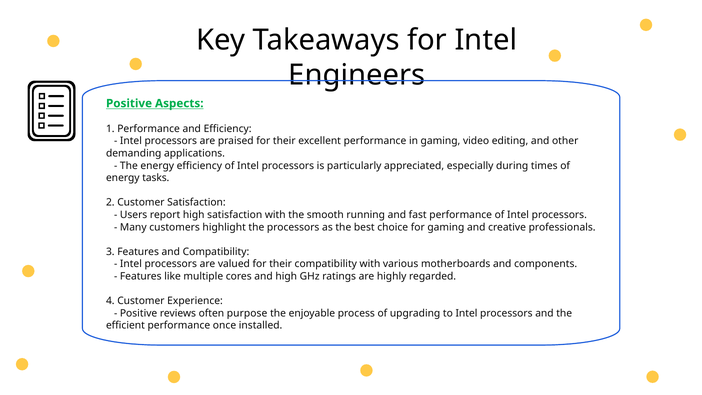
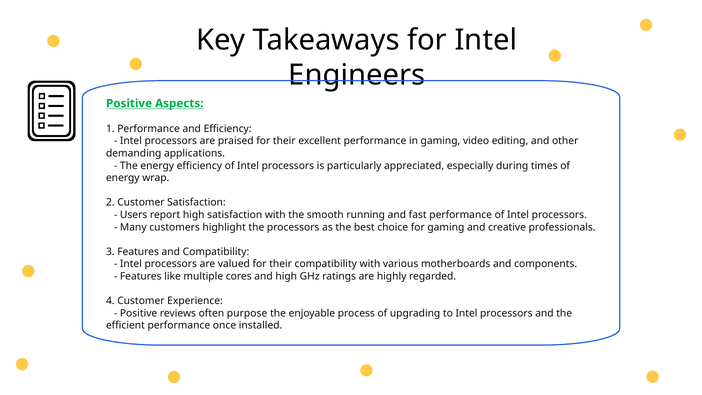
tasks: tasks -> wrap
